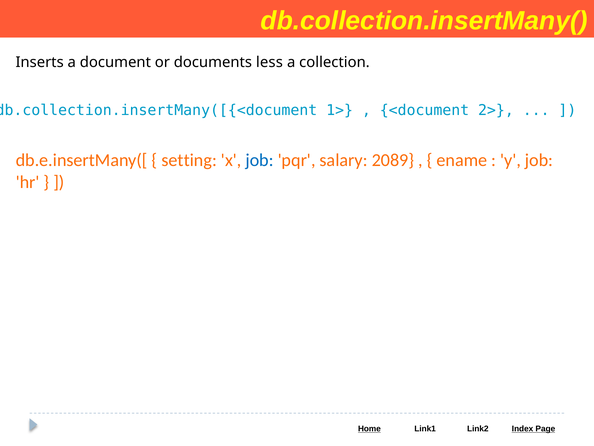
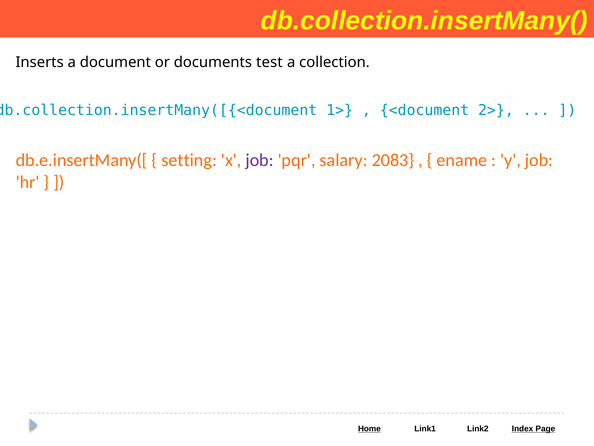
less: less -> test
job at (260, 160) colour: blue -> purple
2089: 2089 -> 2083
